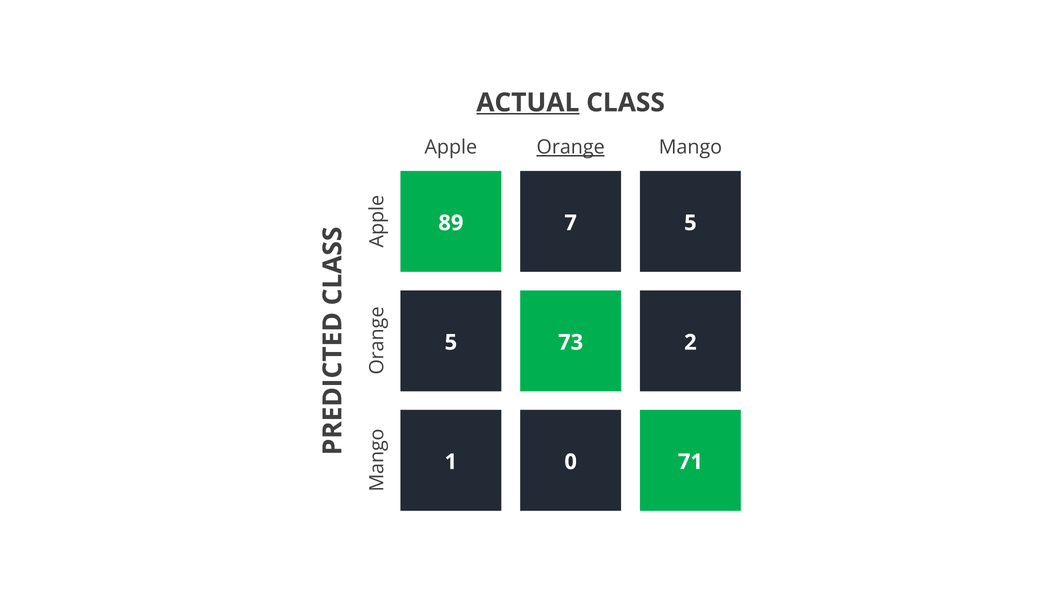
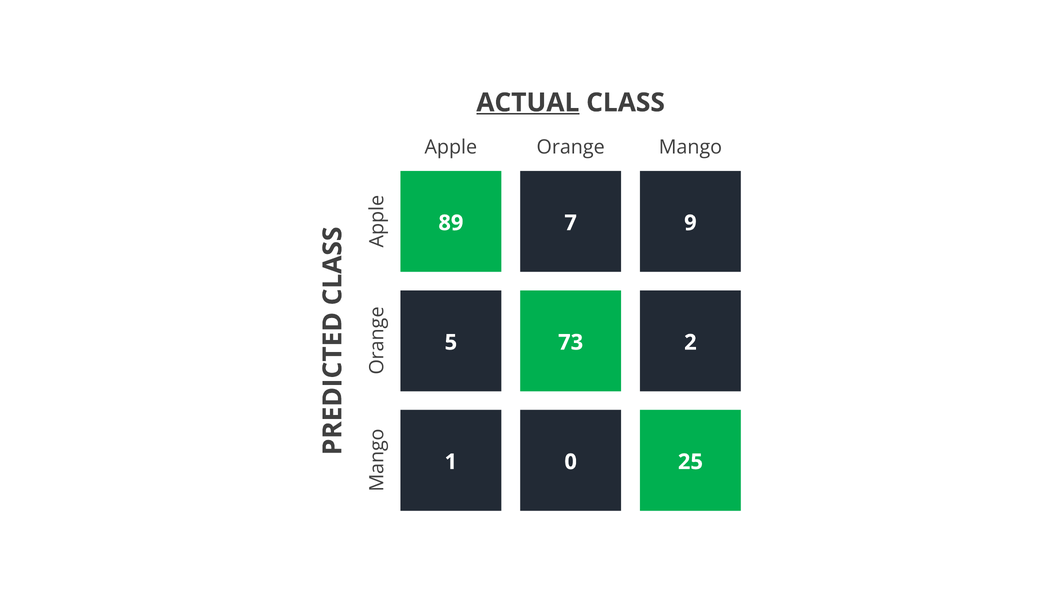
Orange underline: present -> none
5 at (690, 223): 5 -> 9
71: 71 -> 25
